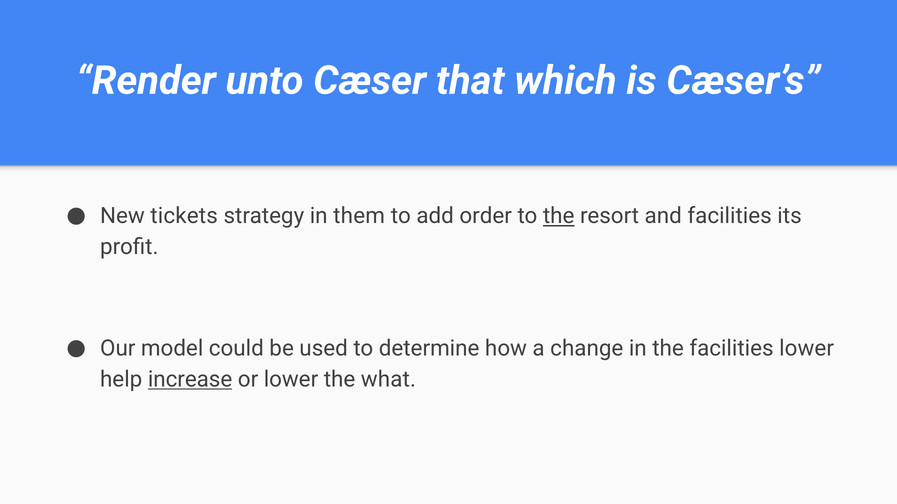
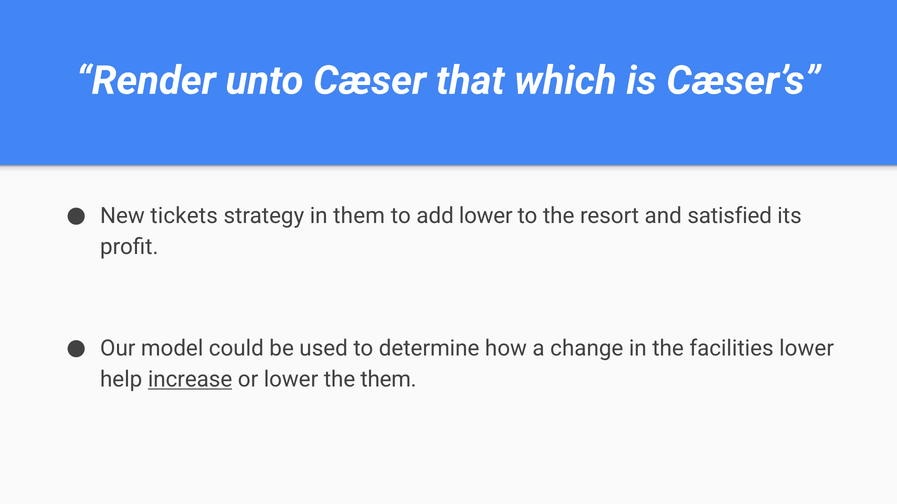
add order: order -> lower
the at (559, 216) underline: present -> none
and facilities: facilities -> satisfied
the what: what -> them
